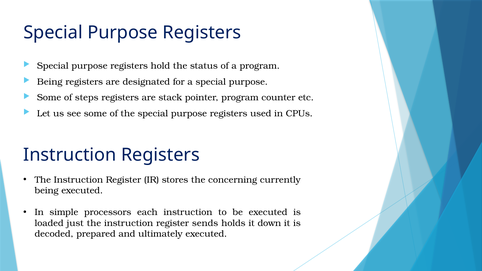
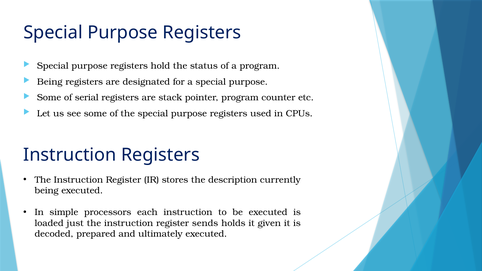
steps: steps -> serial
concerning: concerning -> description
down: down -> given
